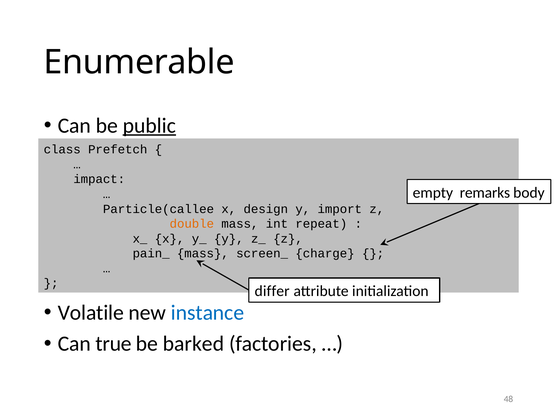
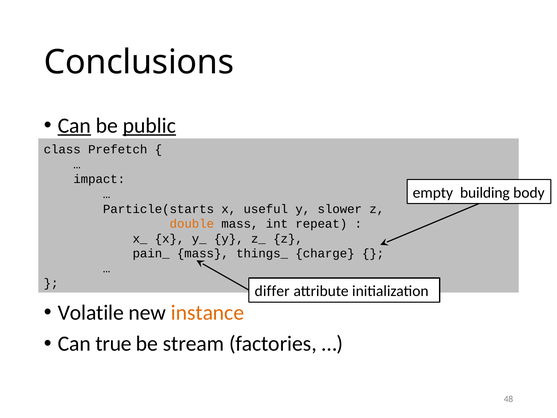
Enumerable: Enumerable -> Conclusions
Can at (74, 126) underline: none -> present
remarks: remarks -> building
Particle(callee: Particle(callee -> Particle(starts
design: design -> useful
import: import -> slower
screen_: screen_ -> things_
instance colour: blue -> orange
barked: barked -> stream
